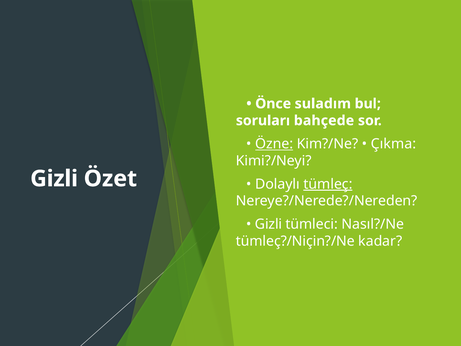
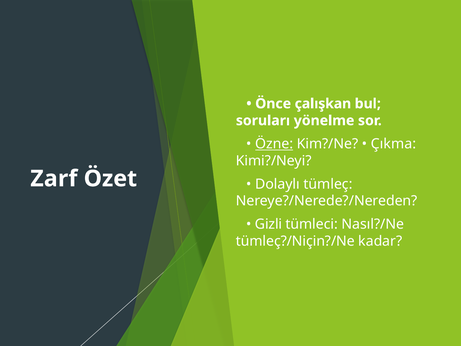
suladım: suladım -> çalışkan
bahçede: bahçede -> yönelme
Gizli at (54, 179): Gizli -> Zarf
tümleç underline: present -> none
